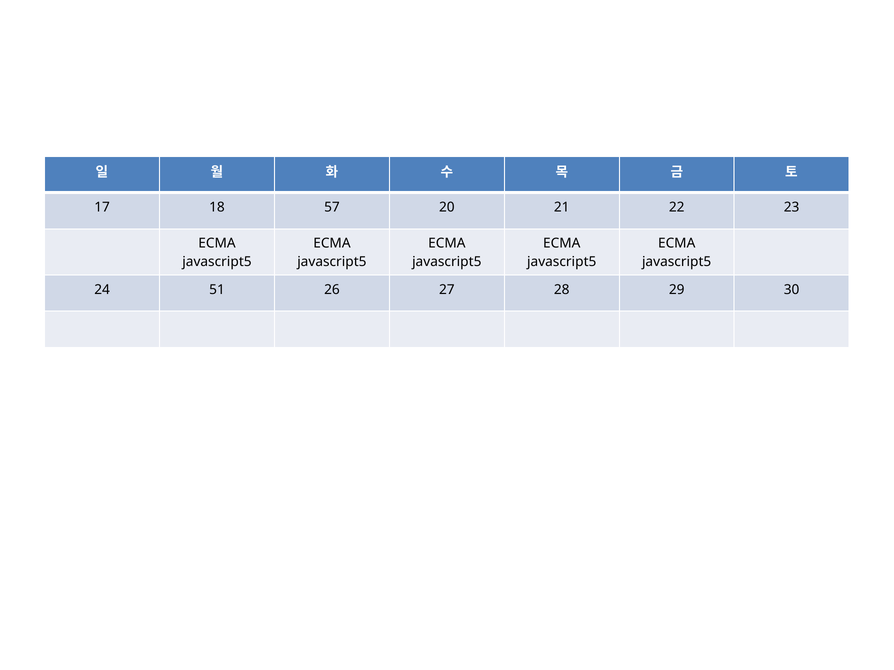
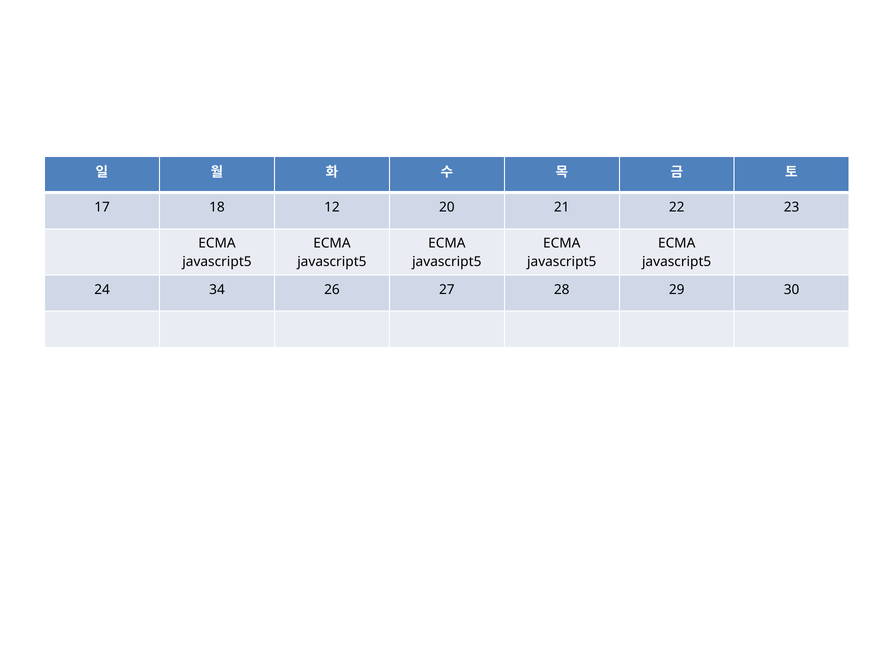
57: 57 -> 12
51: 51 -> 34
